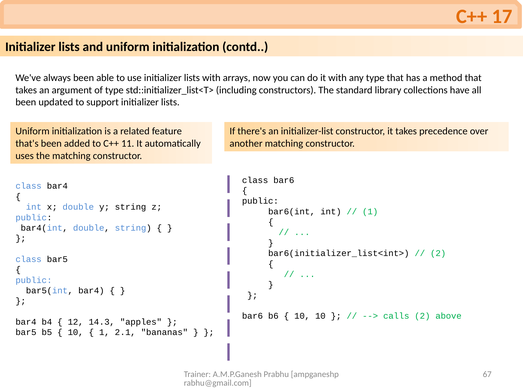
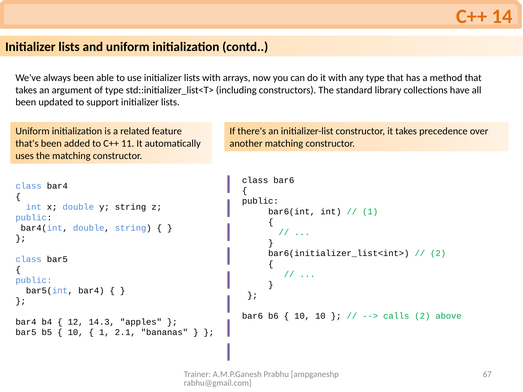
17: 17 -> 14
